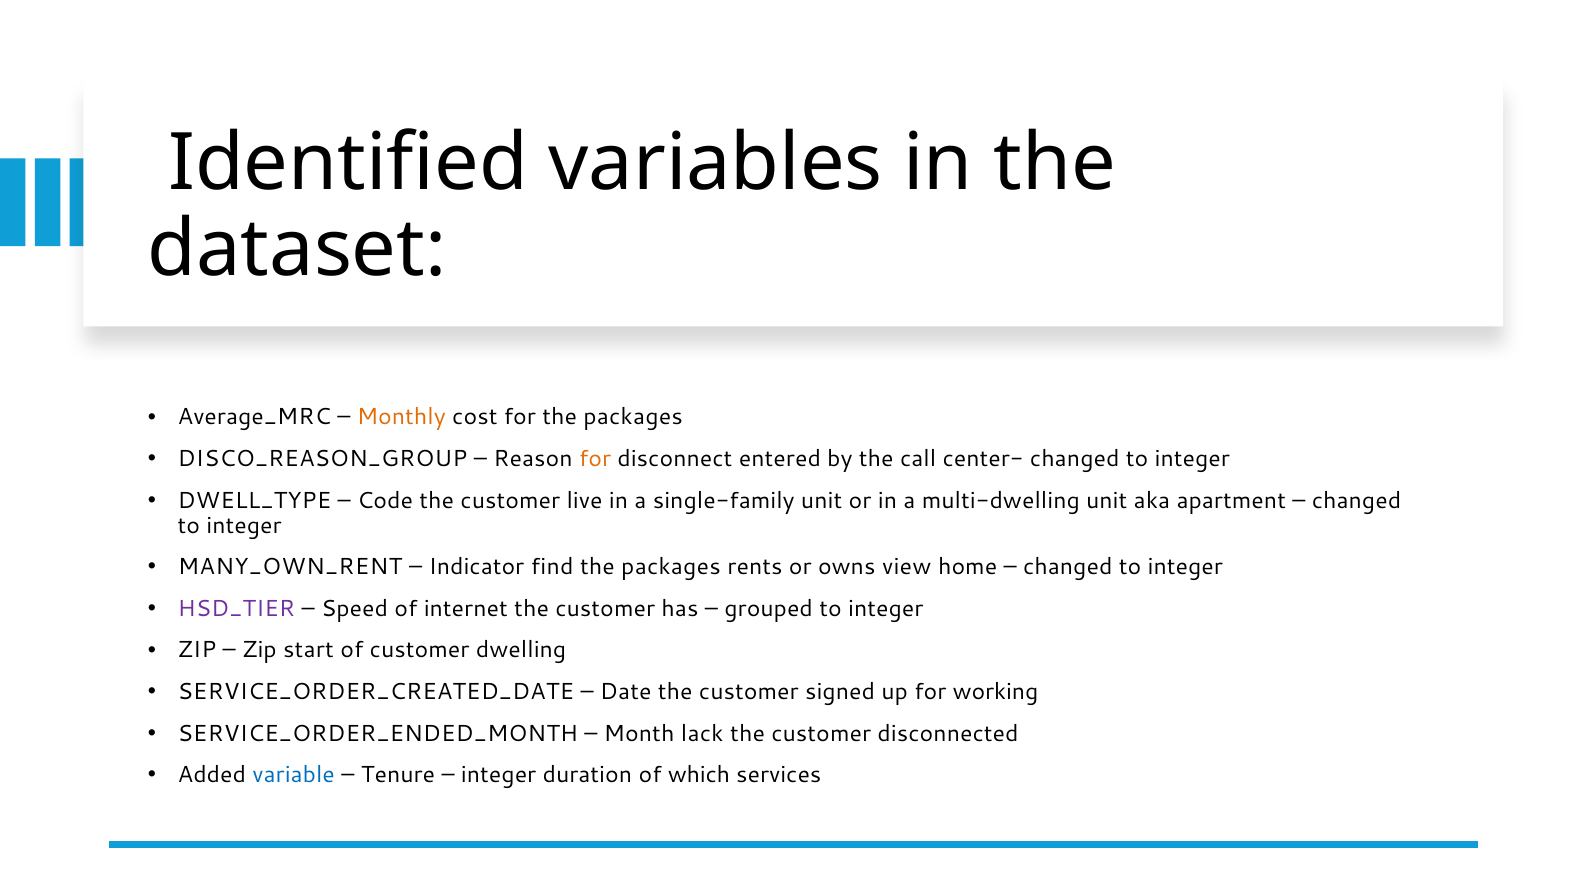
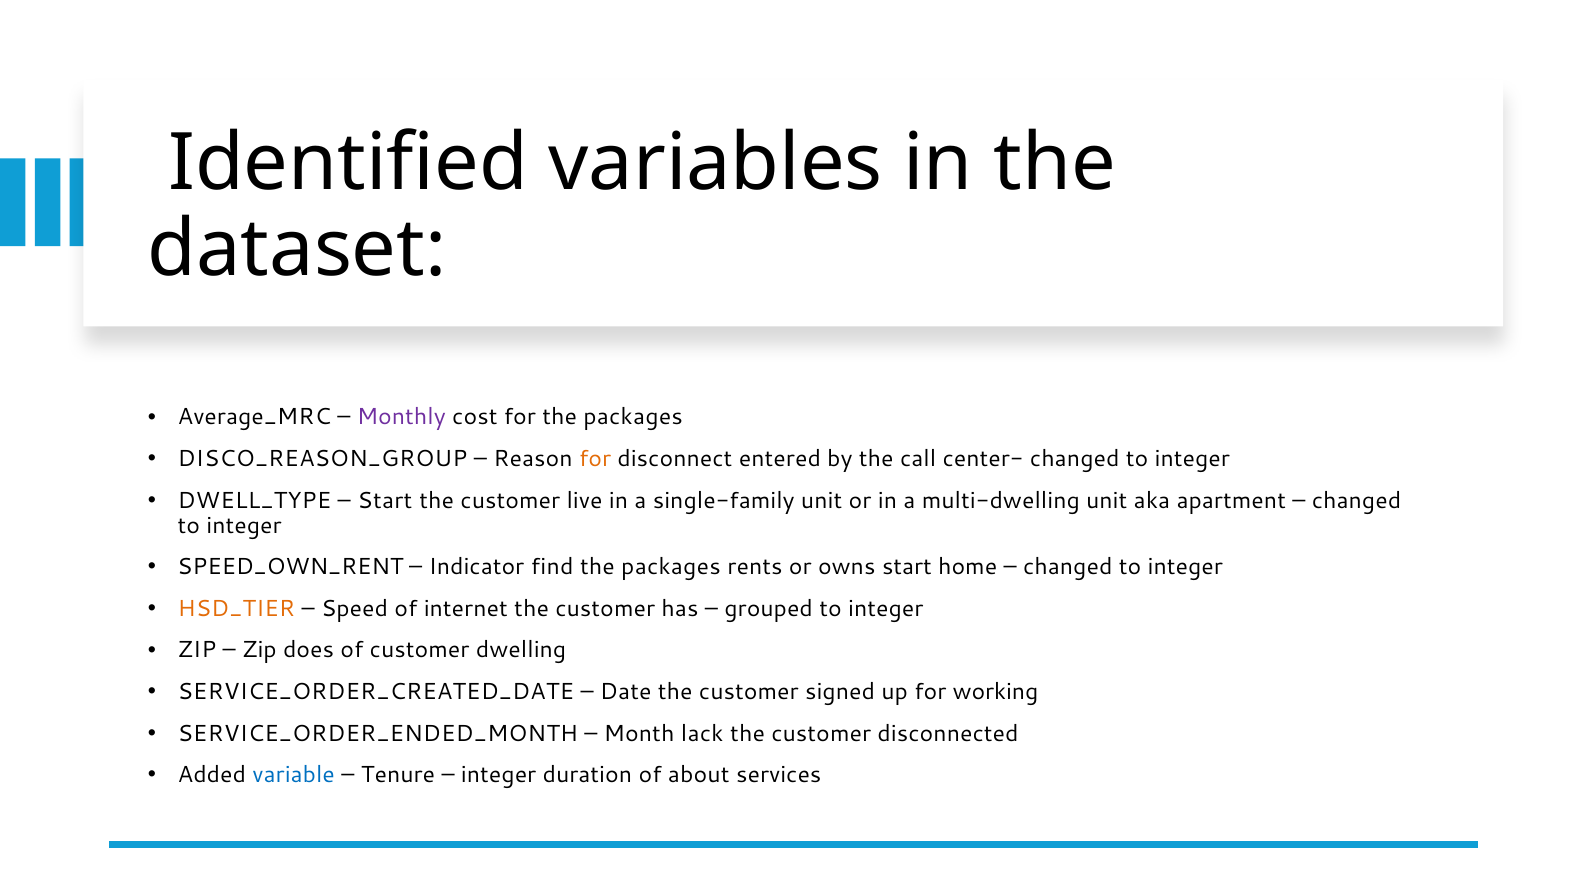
Monthly colour: orange -> purple
Code at (385, 500): Code -> Start
MANY_OWN_RENT: MANY_OWN_RENT -> SPEED_OWN_RENT
owns view: view -> start
HSD_TIER colour: purple -> orange
start: start -> does
which: which -> about
